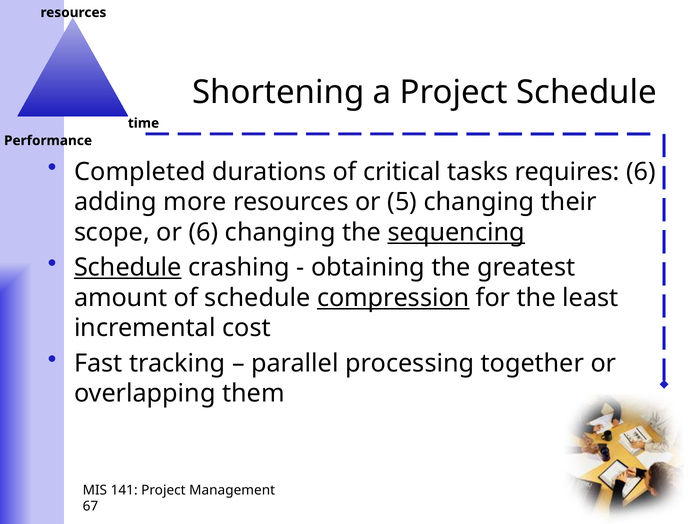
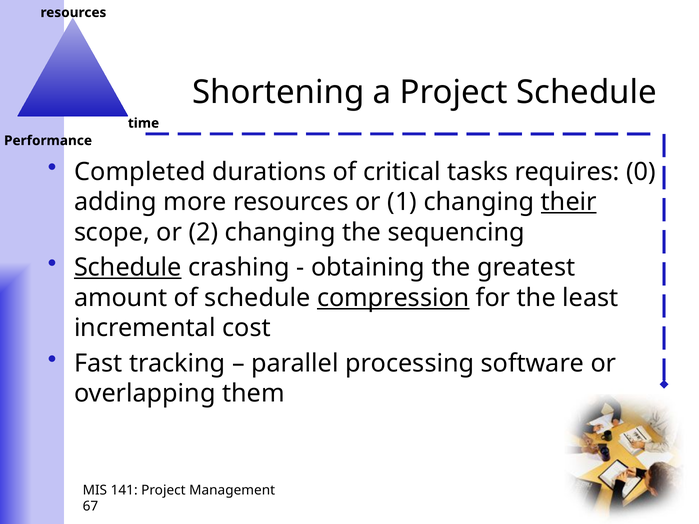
requires 6: 6 -> 0
5: 5 -> 1
their underline: none -> present
or 6: 6 -> 2
sequencing underline: present -> none
together: together -> software
